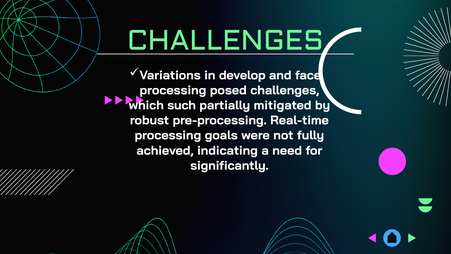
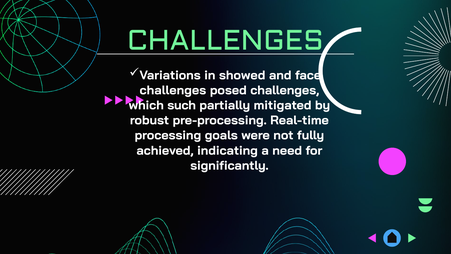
develop: develop -> showed
processing at (173, 90): processing -> challenges
